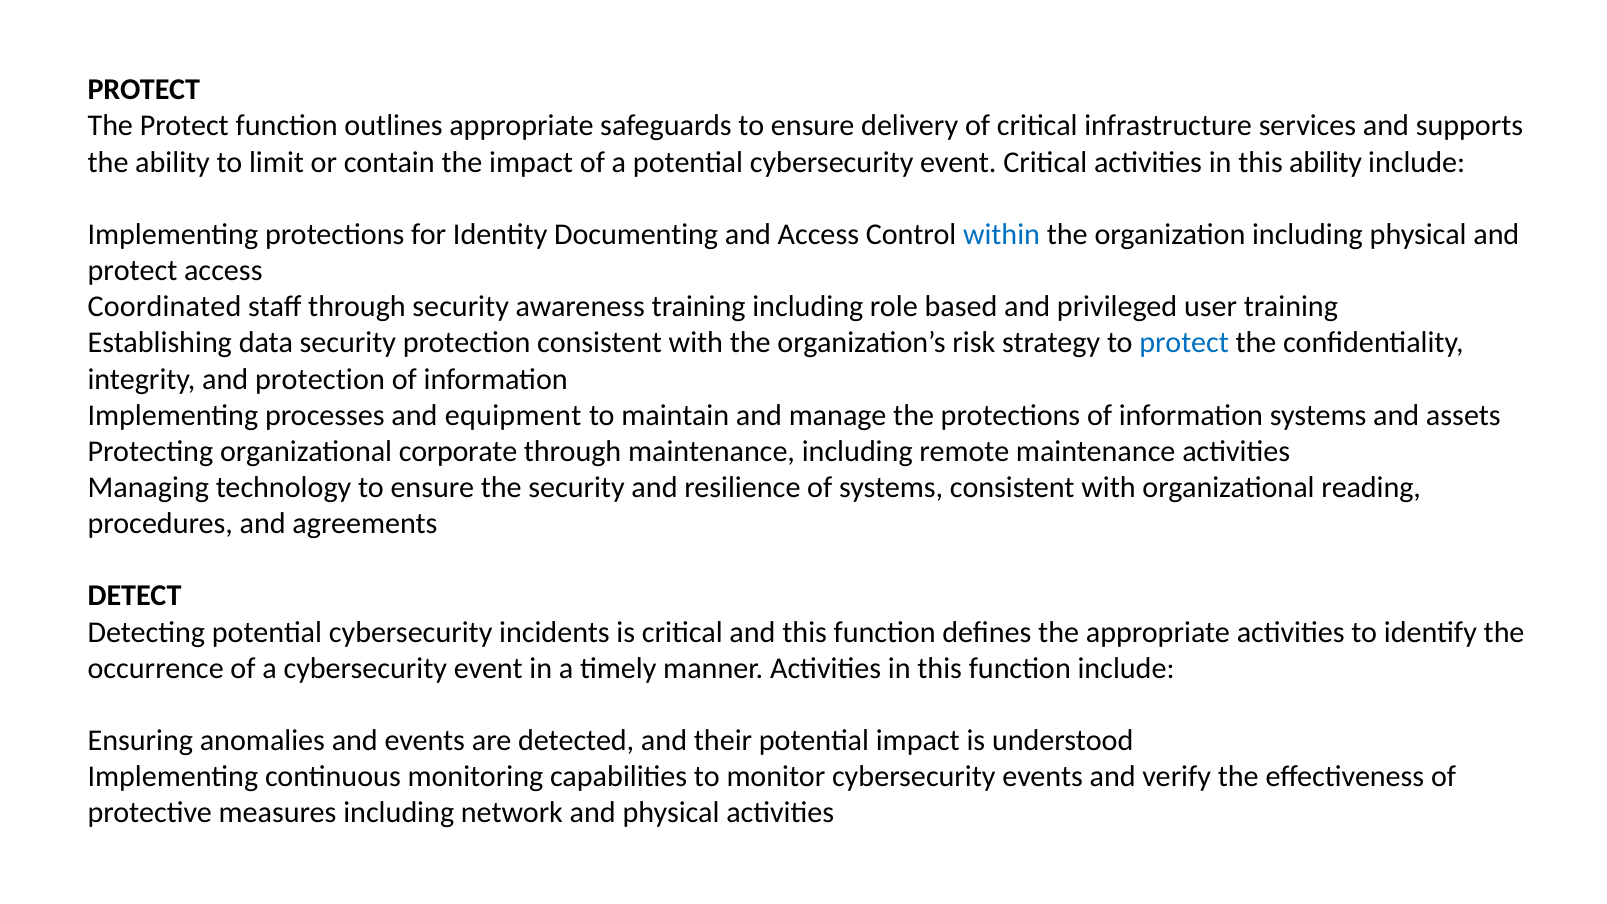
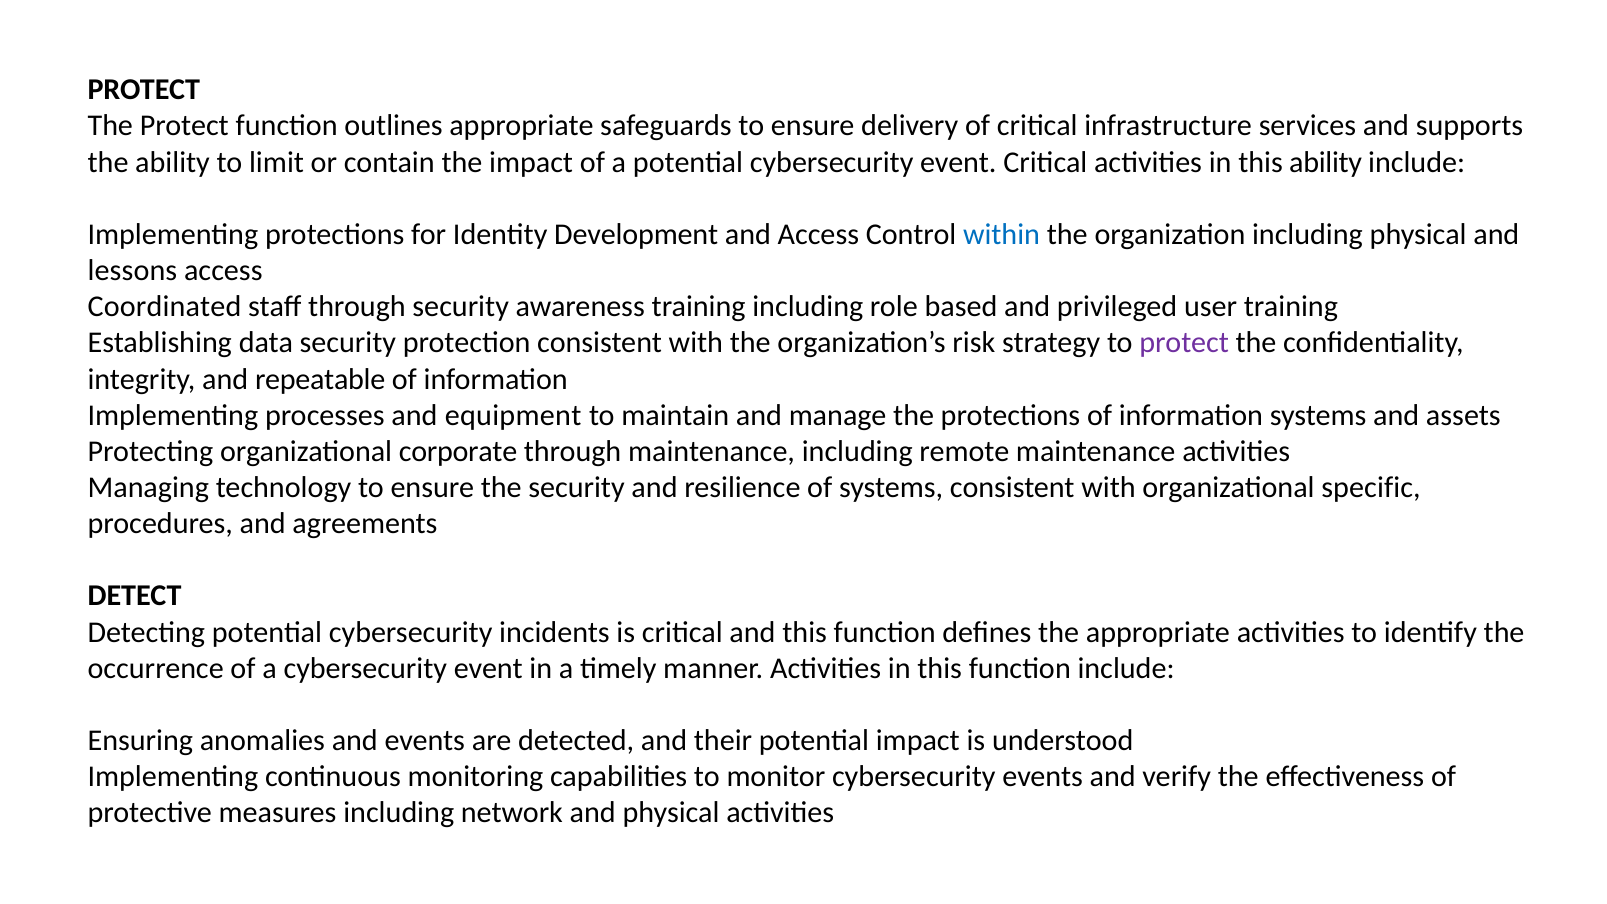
Documenting: Documenting -> Development
protect at (133, 271): protect -> lessons
protect at (1184, 343) colour: blue -> purple
and protection: protection -> repeatable
reading: reading -> specific
